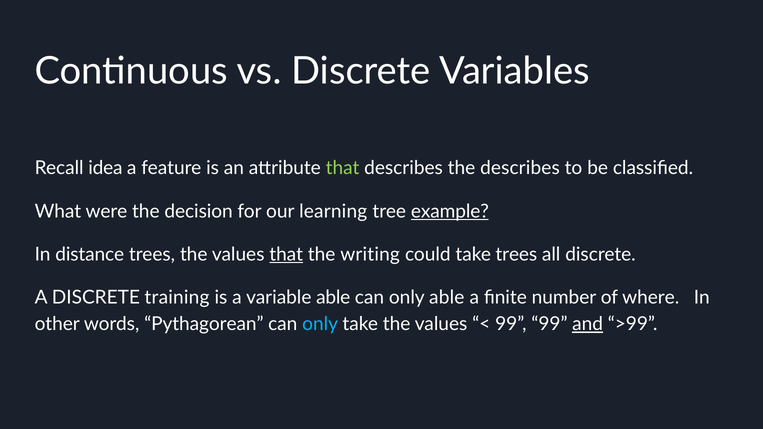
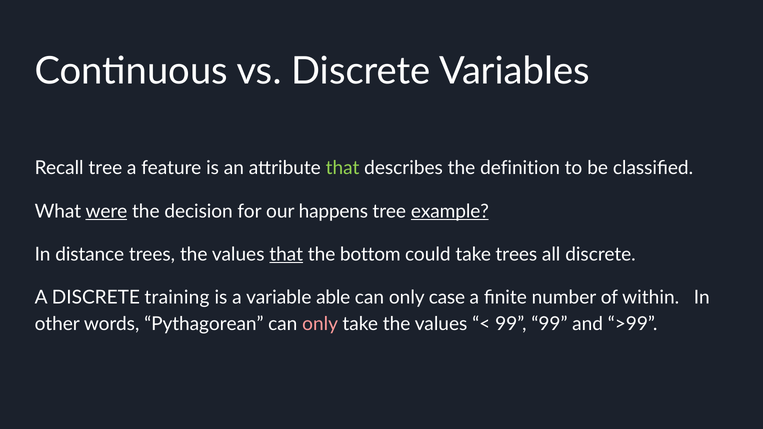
Recall idea: idea -> tree
the describes: describes -> definition
were underline: none -> present
learning: learning -> happens
writing: writing -> bottom
only able: able -> case
where: where -> within
only at (320, 324) colour: light blue -> pink
and underline: present -> none
